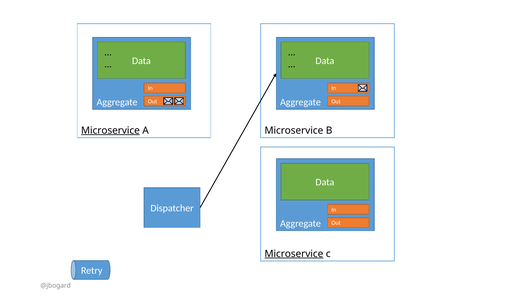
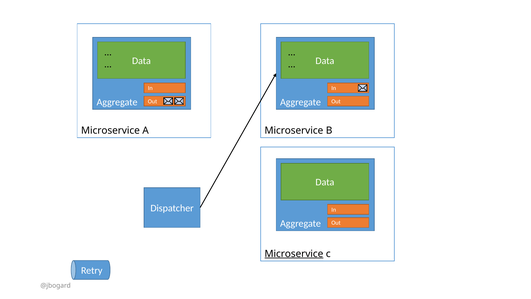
Microservice at (110, 130) underline: present -> none
